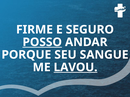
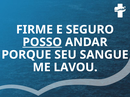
LAVOU underline: present -> none
